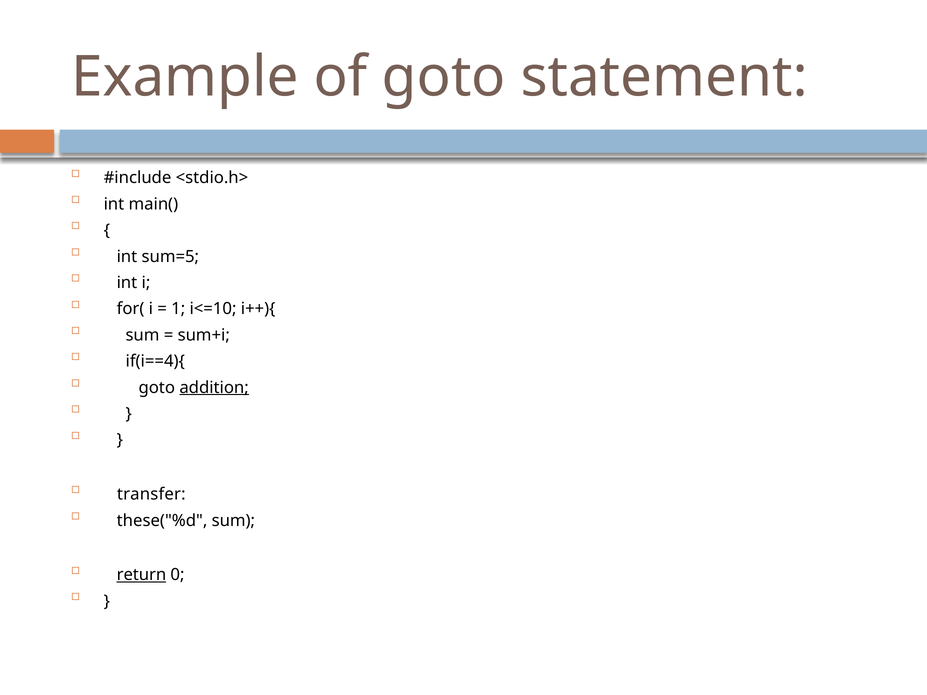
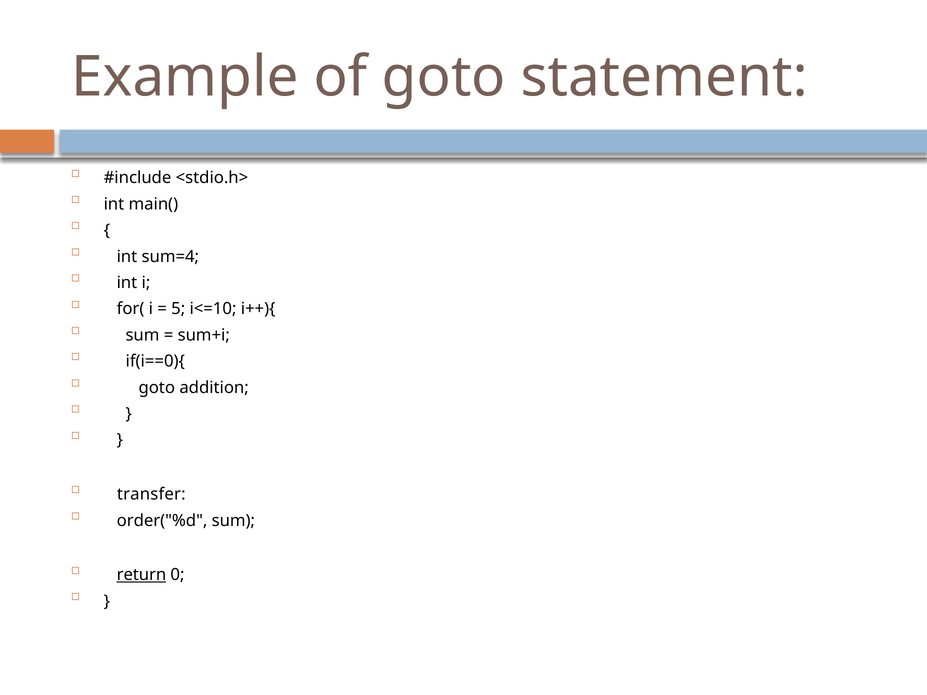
sum=5: sum=5 -> sum=4
1: 1 -> 5
if(i==4){: if(i==4){ -> if(i==0){
addition underline: present -> none
these("%d: these("%d -> order("%d
